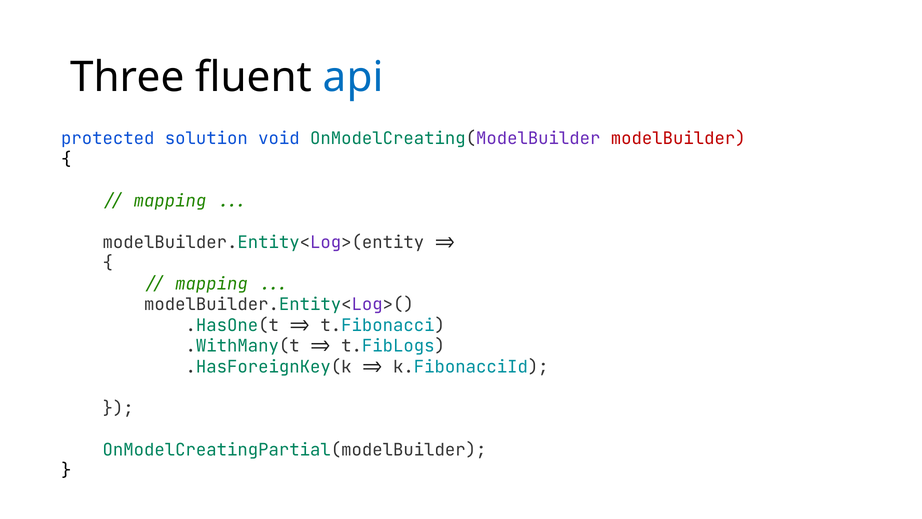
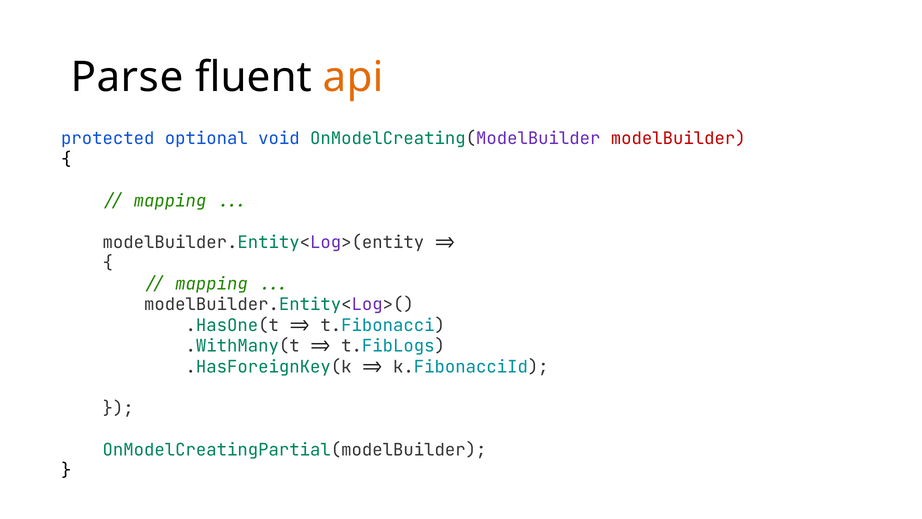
Three: Three -> Parse
api colour: blue -> orange
solution: solution -> optional
